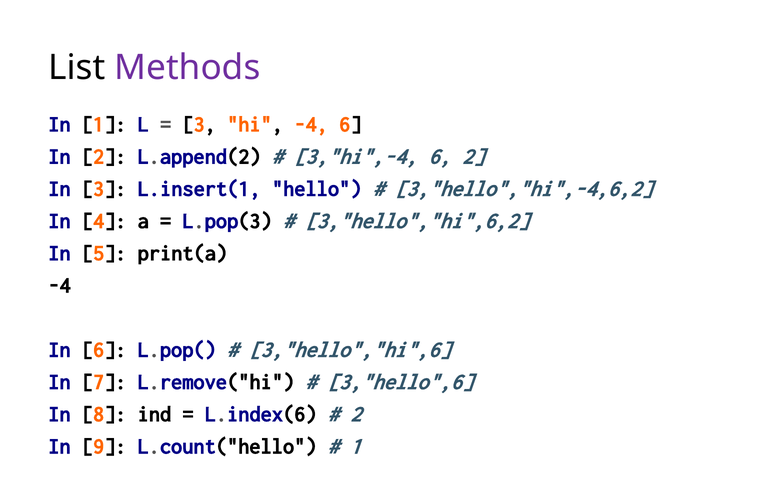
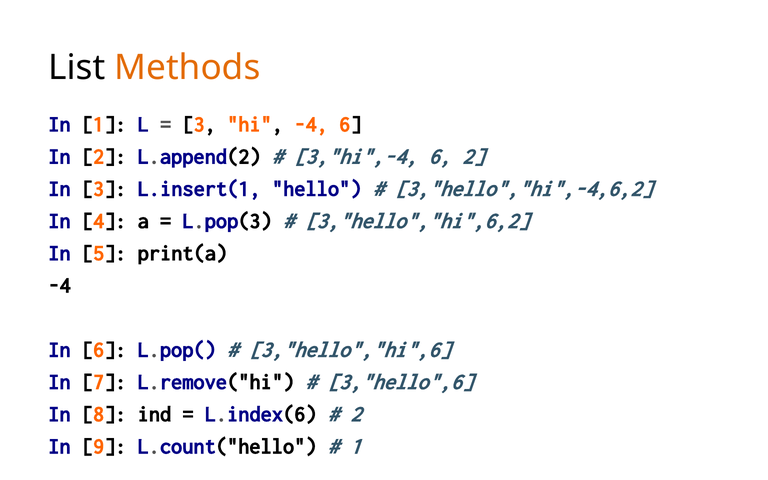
Methods colour: purple -> orange
